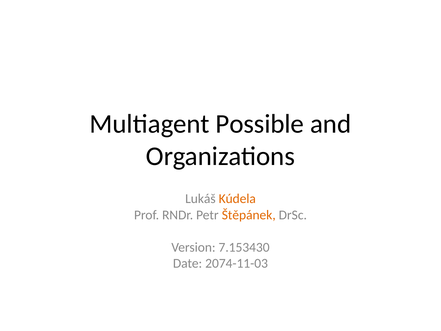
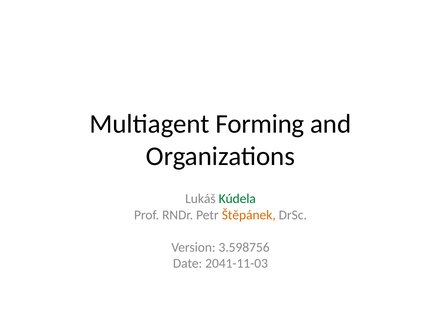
Possible: Possible -> Forming
Kúdela colour: orange -> green
7.153430: 7.153430 -> 3.598756
2074-11-03: 2074-11-03 -> 2041-11-03
